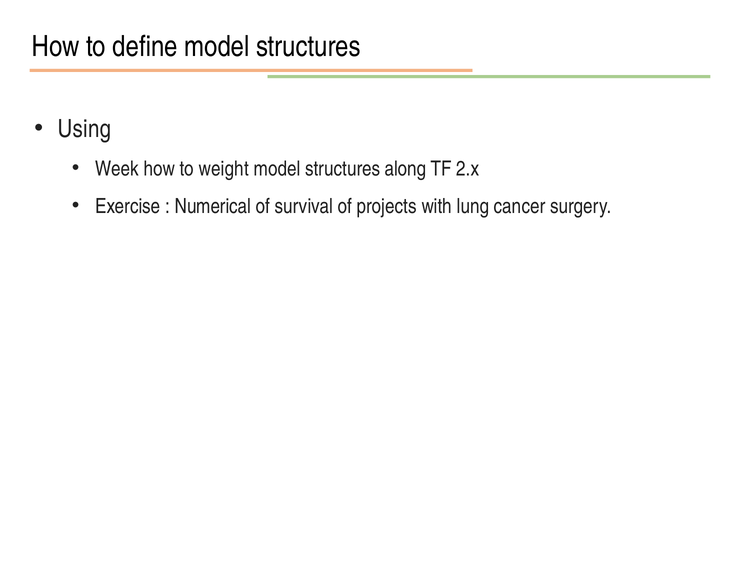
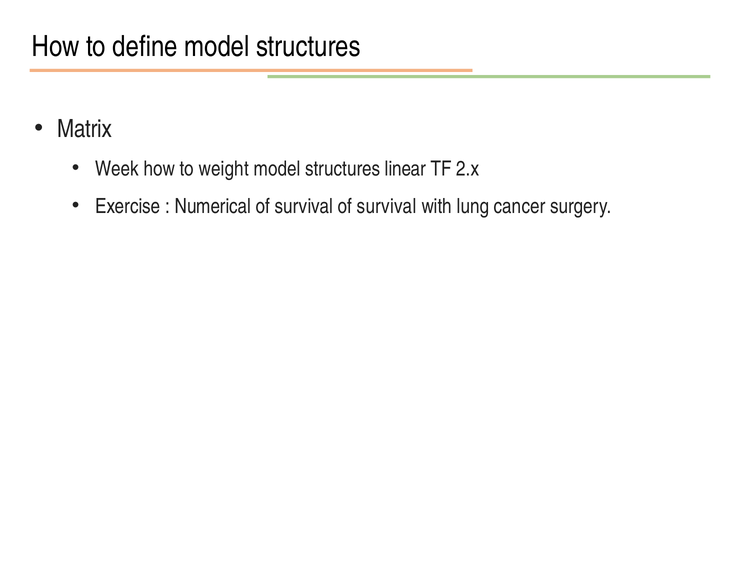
Using: Using -> Matrix
along: along -> linear
survival of projects: projects -> survival
